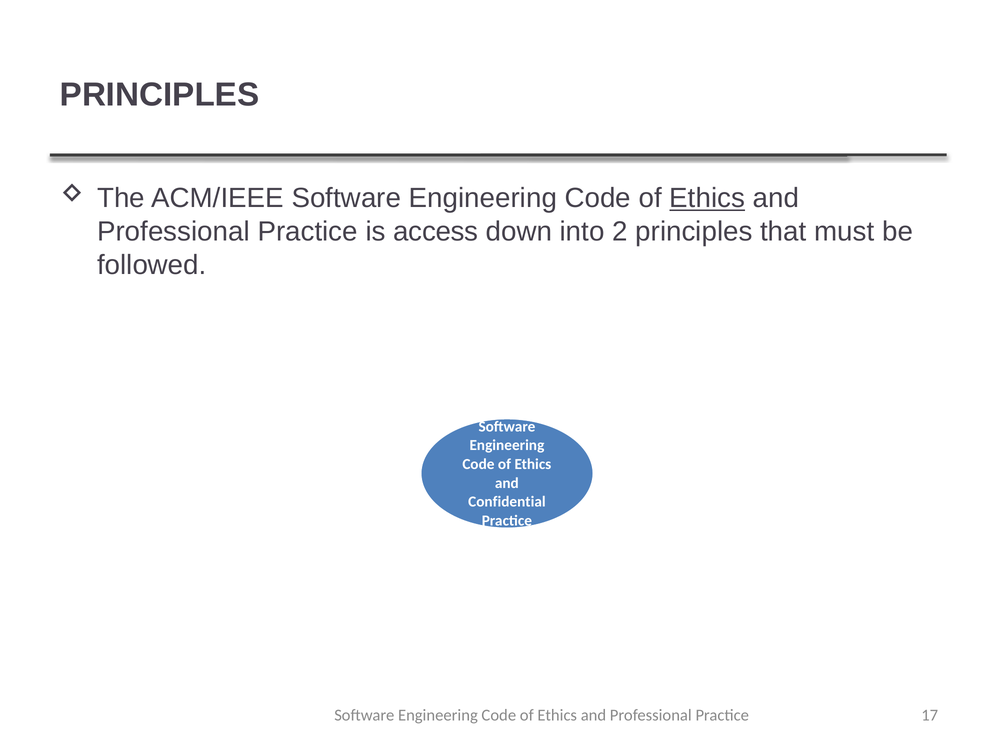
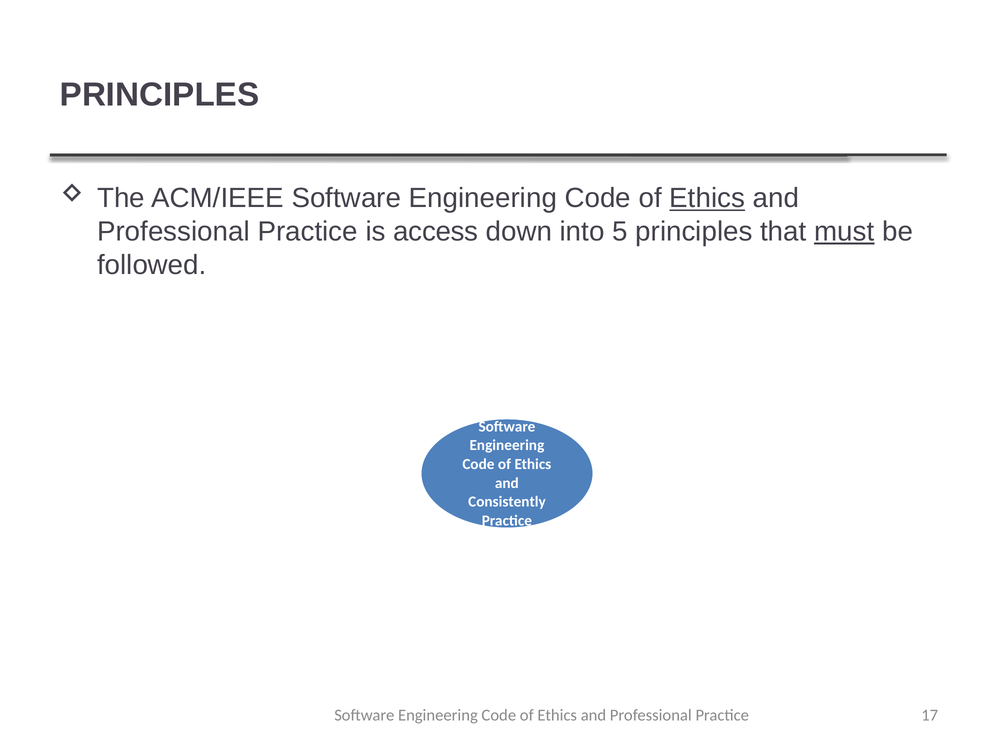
2: 2 -> 5
must underline: none -> present
Confidential: Confidential -> Consistently
